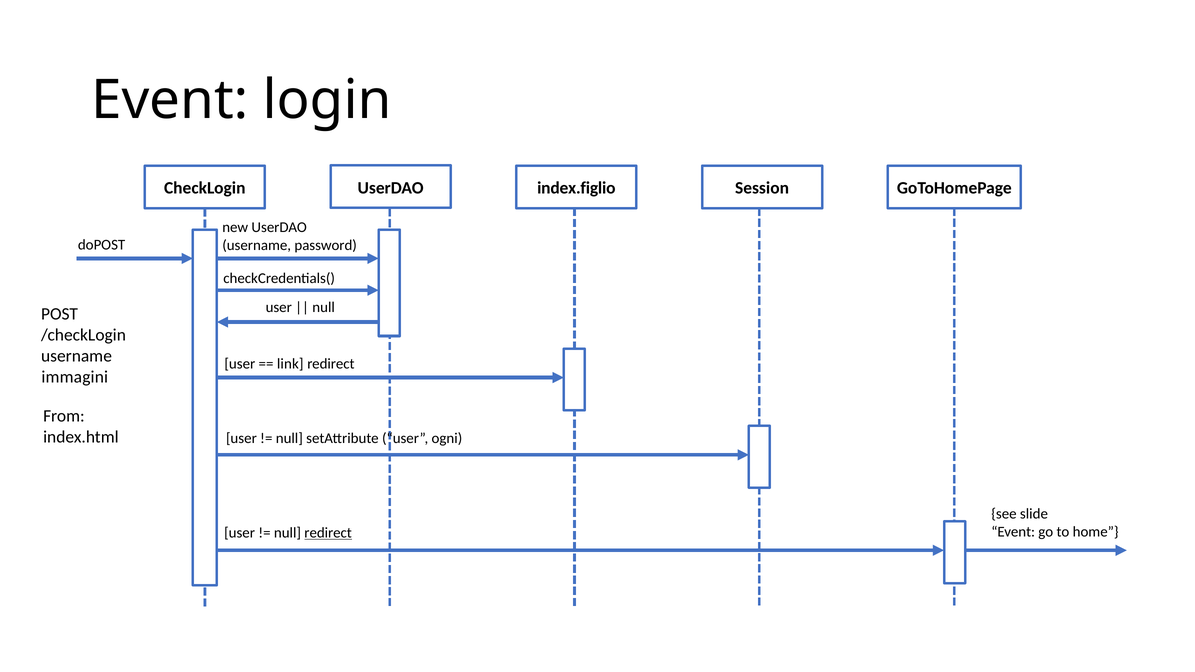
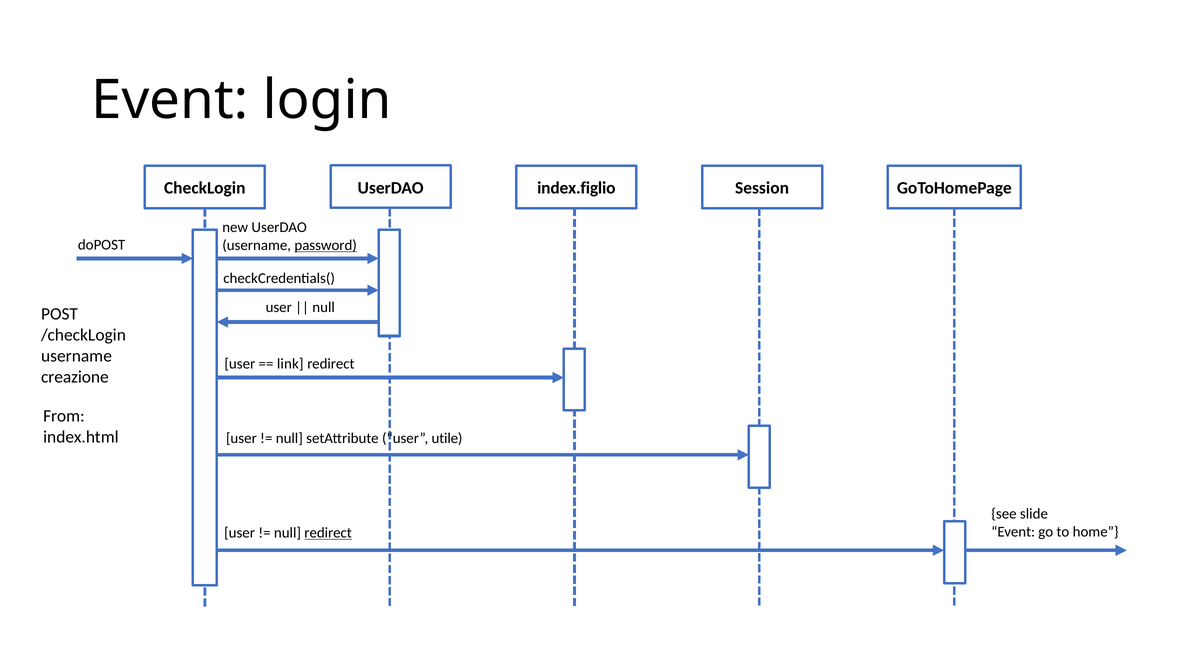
password underline: none -> present
immagini: immagini -> creazione
ogni: ogni -> utile
